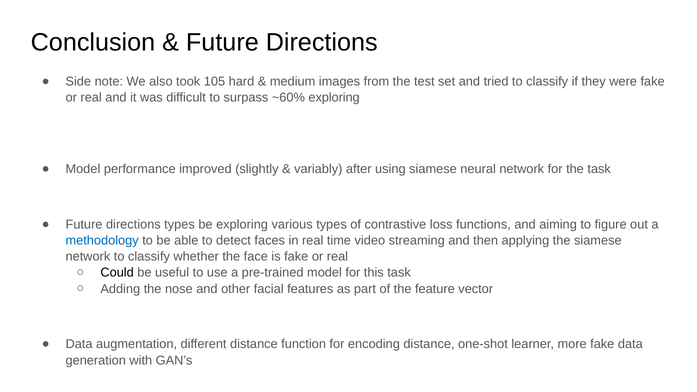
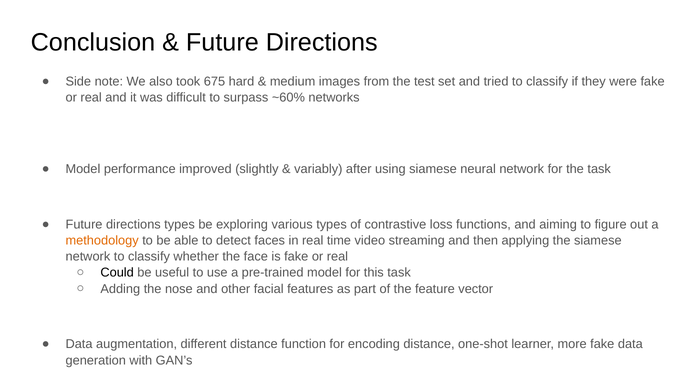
105: 105 -> 675
~60% exploring: exploring -> networks
methodology colour: blue -> orange
